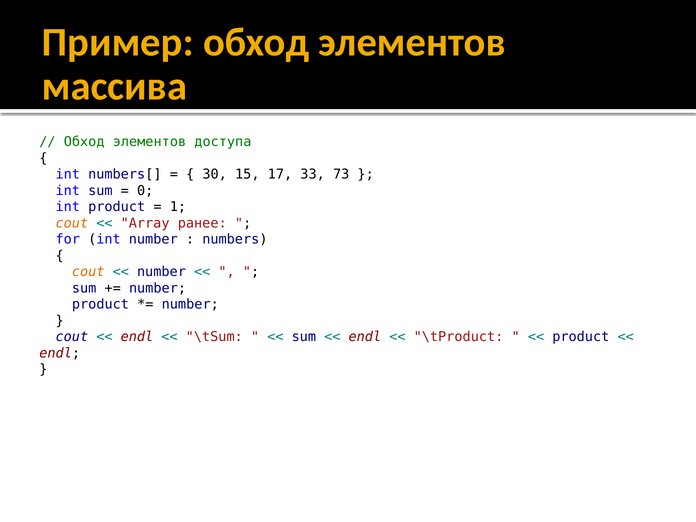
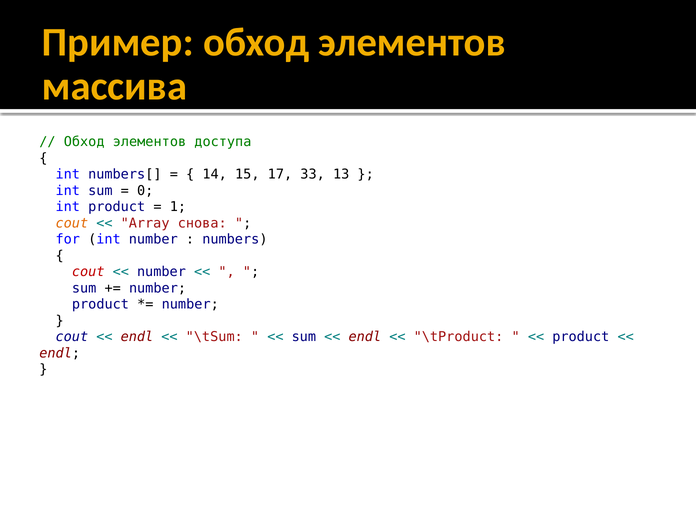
30: 30 -> 14
73: 73 -> 13
ранее: ранее -> снова
cout at (88, 272) colour: orange -> red
